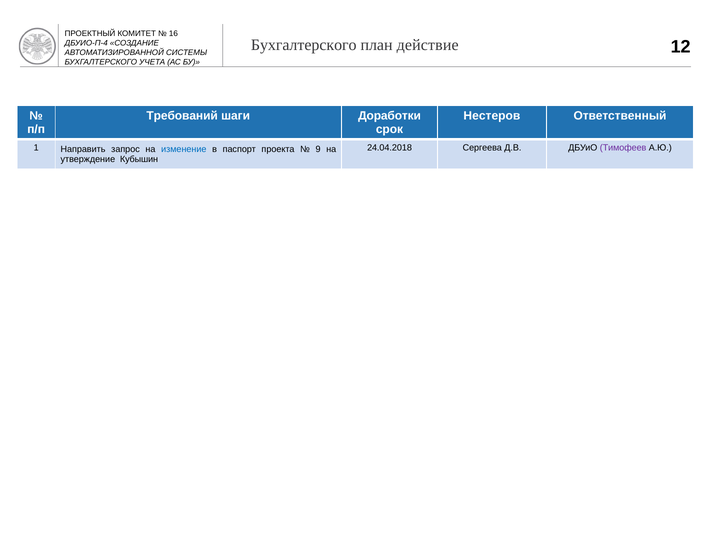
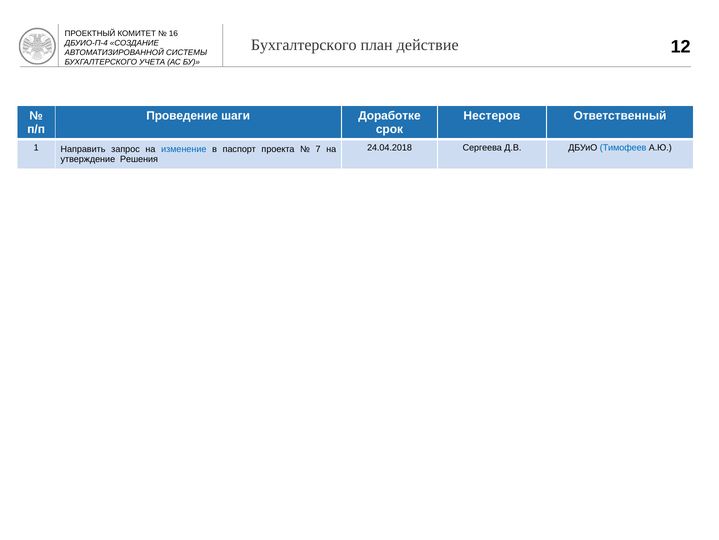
Требований: Требований -> Проведение
Доработки: Доработки -> Доработке
9: 9 -> 7
Тимофеев colour: purple -> blue
Кубышин: Кубышин -> Решения
